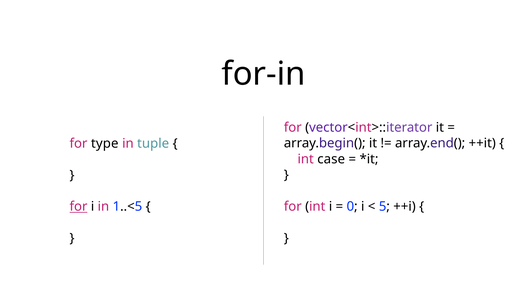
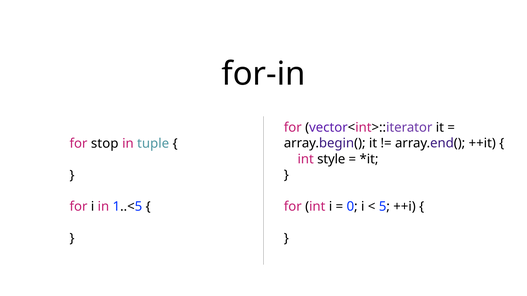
type: type -> stop
case: case -> style
for at (78, 207) underline: present -> none
